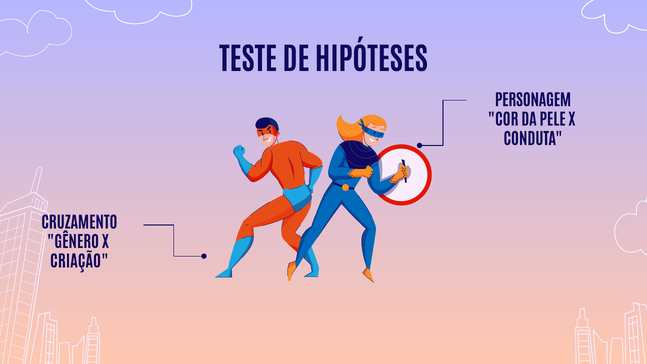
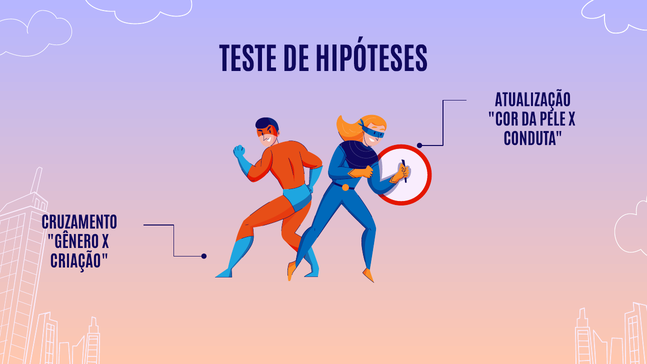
PERSONAGEM: PERSONAGEM -> ATUALIZAÇÃO
